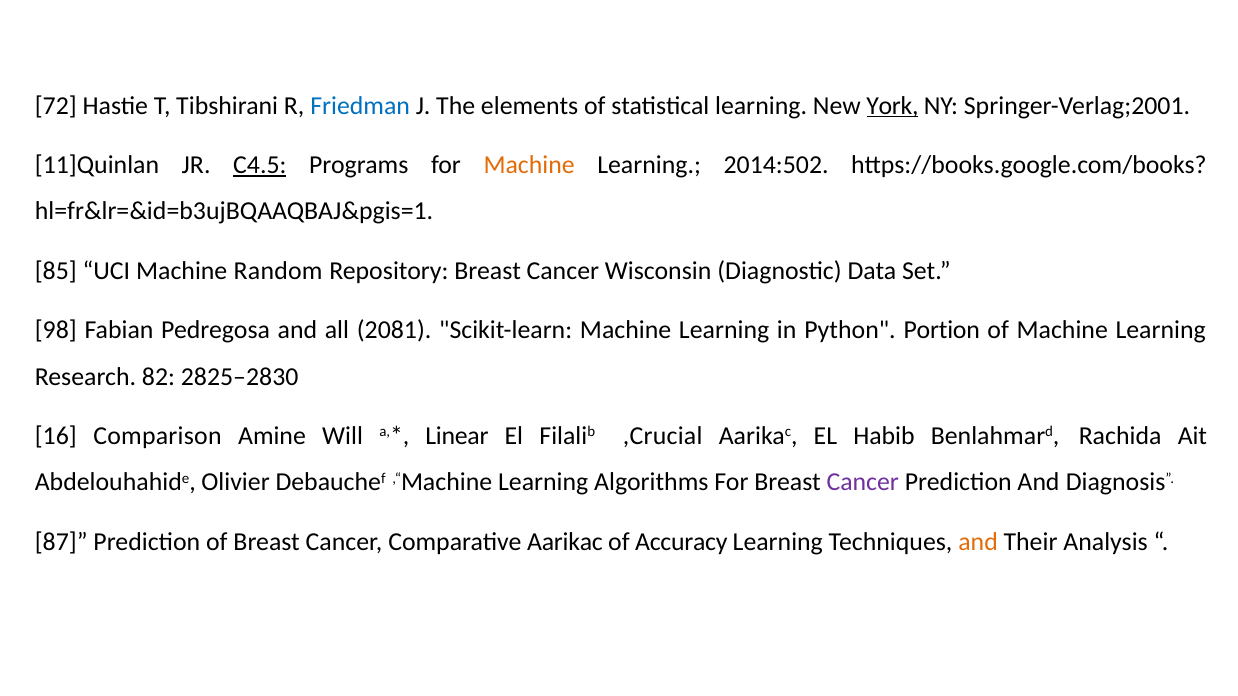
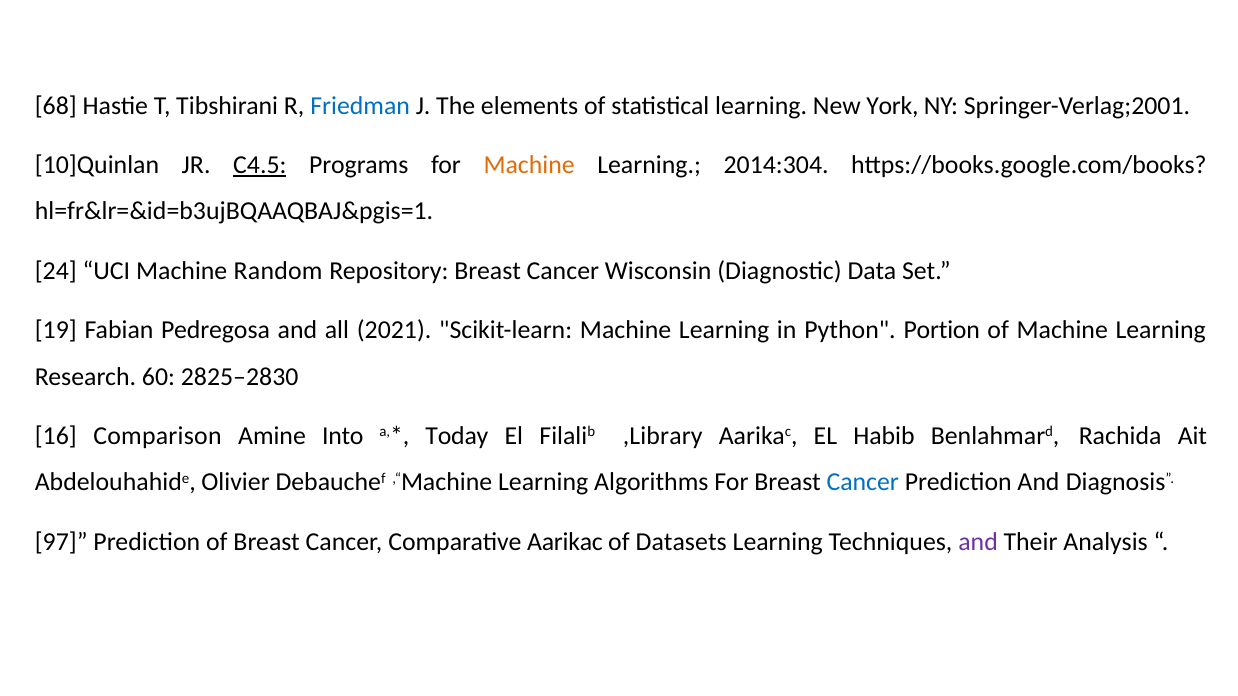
72: 72 -> 68
York underline: present -> none
11]Quinlan: 11]Quinlan -> 10]Quinlan
2014:502: 2014:502 -> 2014:304
85: 85 -> 24
98: 98 -> 19
2081: 2081 -> 2021
82: 82 -> 60
Will: Will -> Into
Linear: Linear -> Today
,Crucial: ,Crucial -> ,Library
Cancer at (863, 483) colour: purple -> blue
87: 87 -> 97
Accuracy: Accuracy -> Datasets
and at (978, 542) colour: orange -> purple
